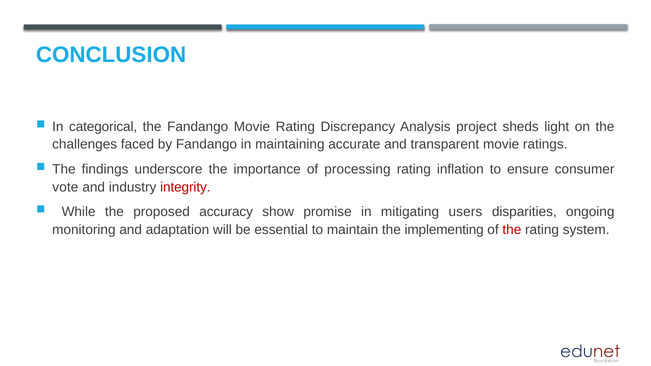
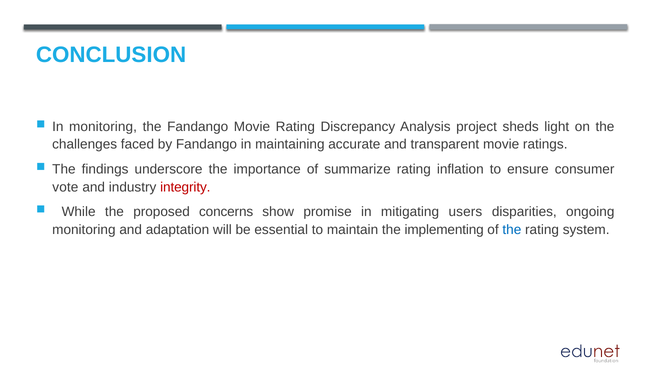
In categorical: categorical -> monitoring
processing: processing -> summarize
accuracy: accuracy -> concerns
the at (512, 230) colour: red -> blue
